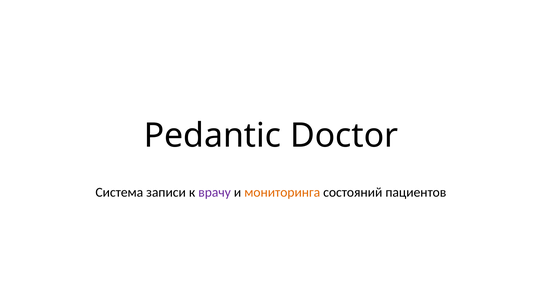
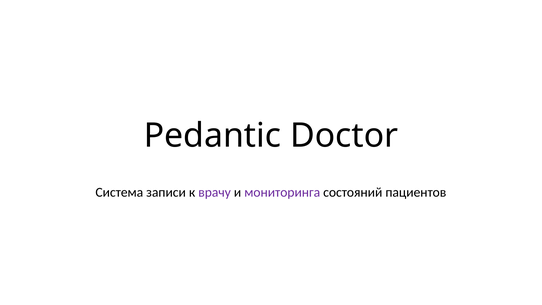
мониторинга colour: orange -> purple
